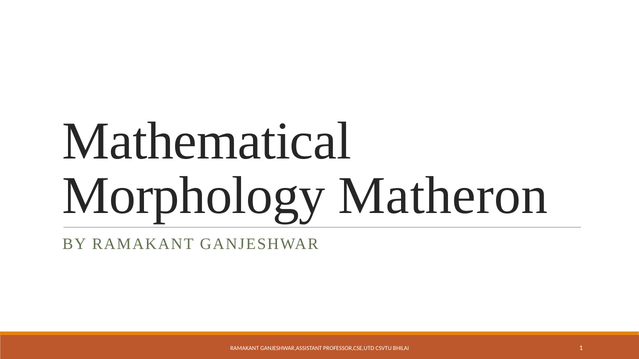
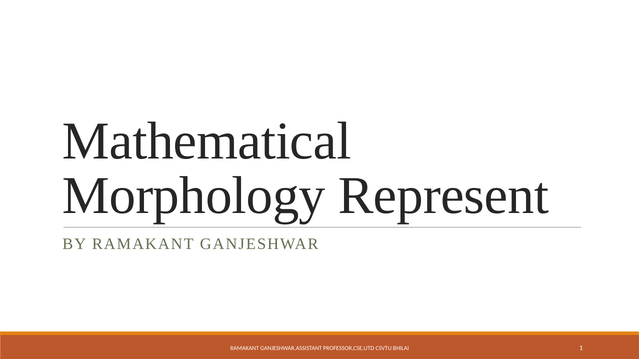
Matheron: Matheron -> Represent
